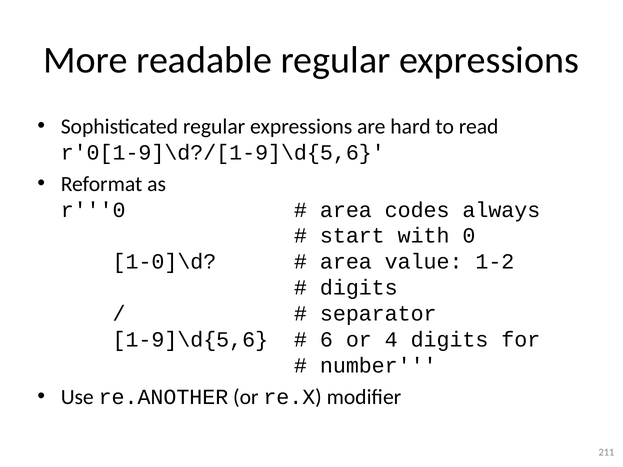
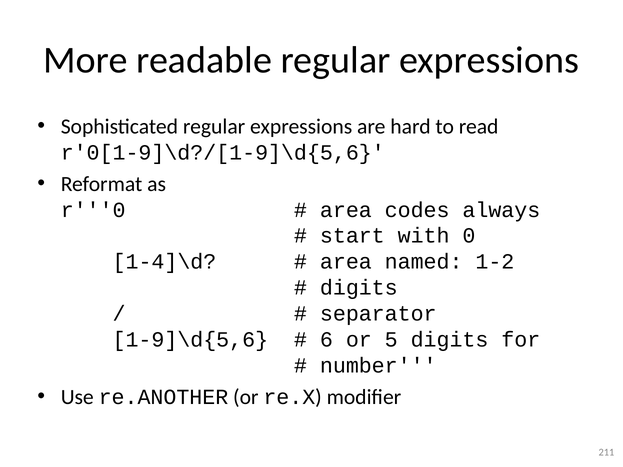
1-0]\d: 1-0]\d -> 1-4]\d
value: value -> named
4: 4 -> 5
